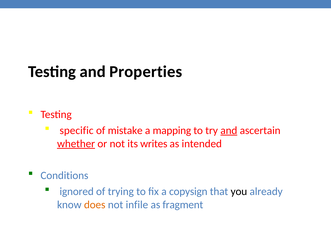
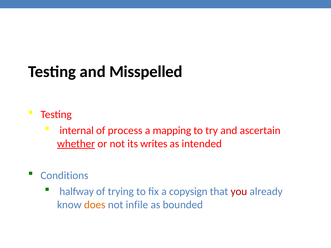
Properties: Properties -> Misspelled
specific: specific -> internal
mistake: mistake -> process
and at (229, 131) underline: present -> none
ignored: ignored -> halfway
you colour: black -> red
fragment: fragment -> bounded
